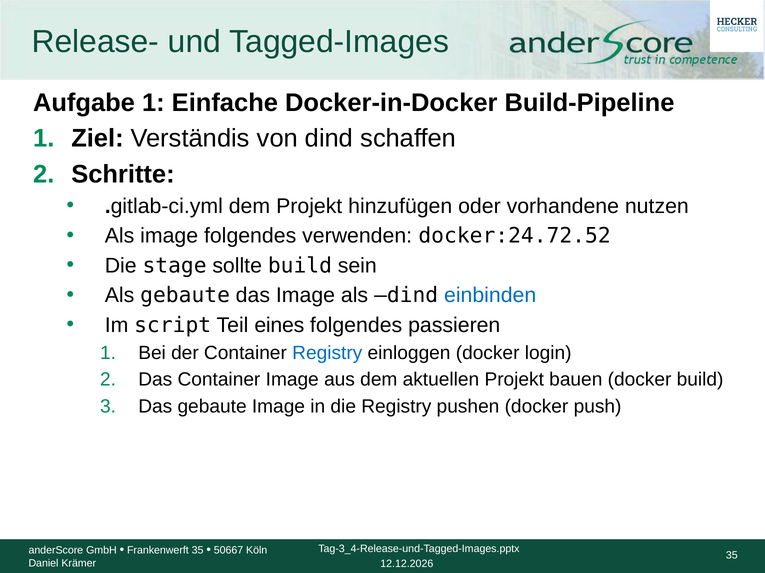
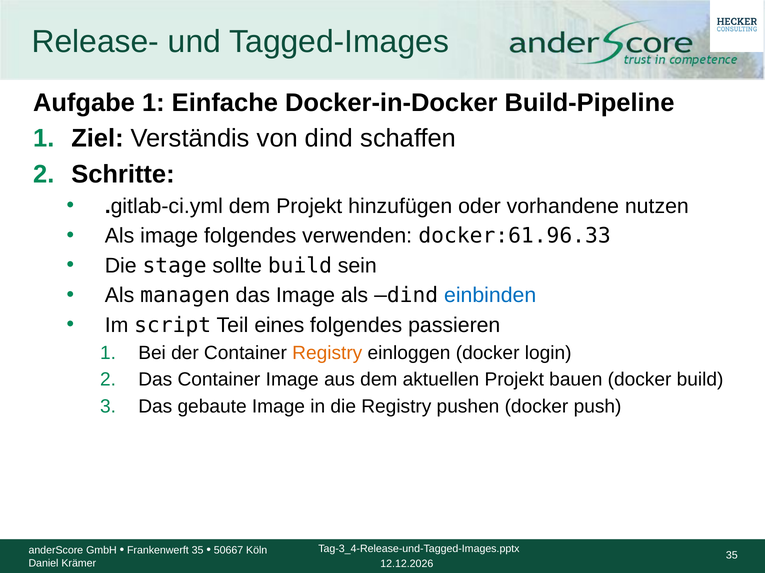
docker:24.72.52: docker:24.72.52 -> docker:61.96.33
Als gebaute: gebaute -> managen
Registry at (327, 353) colour: blue -> orange
